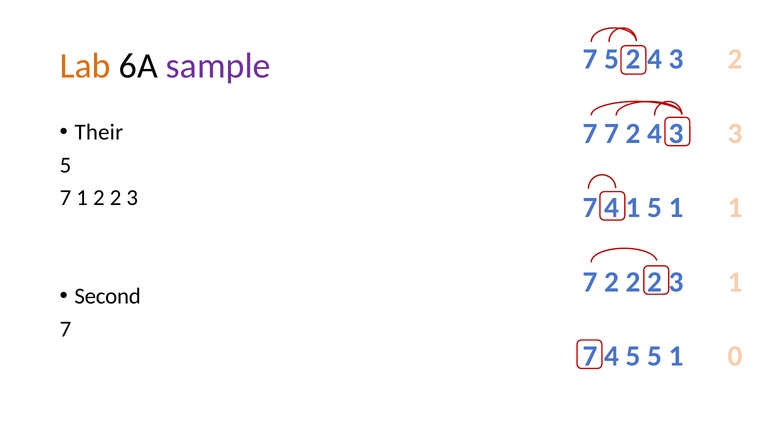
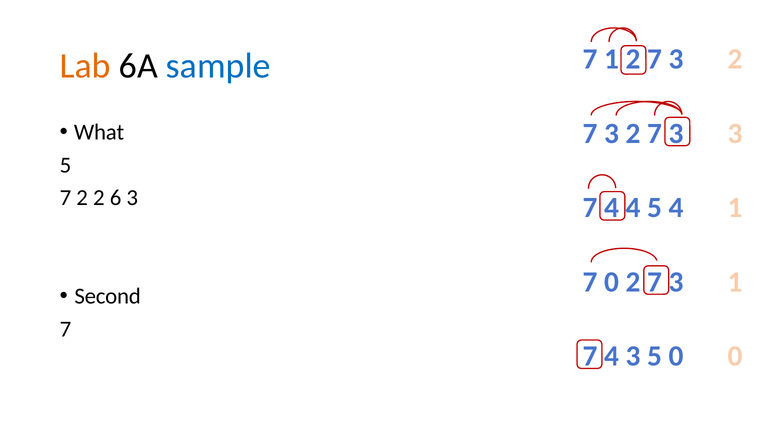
7 5: 5 -> 1
4 at (655, 59): 4 -> 7
sample colour: purple -> blue
Their: Their -> What
7 at (612, 133): 7 -> 3
4 at (655, 133): 4 -> 7
7 1: 1 -> 2
2 at (116, 198): 2 -> 6
4 1: 1 -> 4
1 at (676, 208): 1 -> 4
2 at (612, 282): 2 -> 0
2 at (655, 282): 2 -> 7
4 5: 5 -> 3
1 at (676, 356): 1 -> 0
